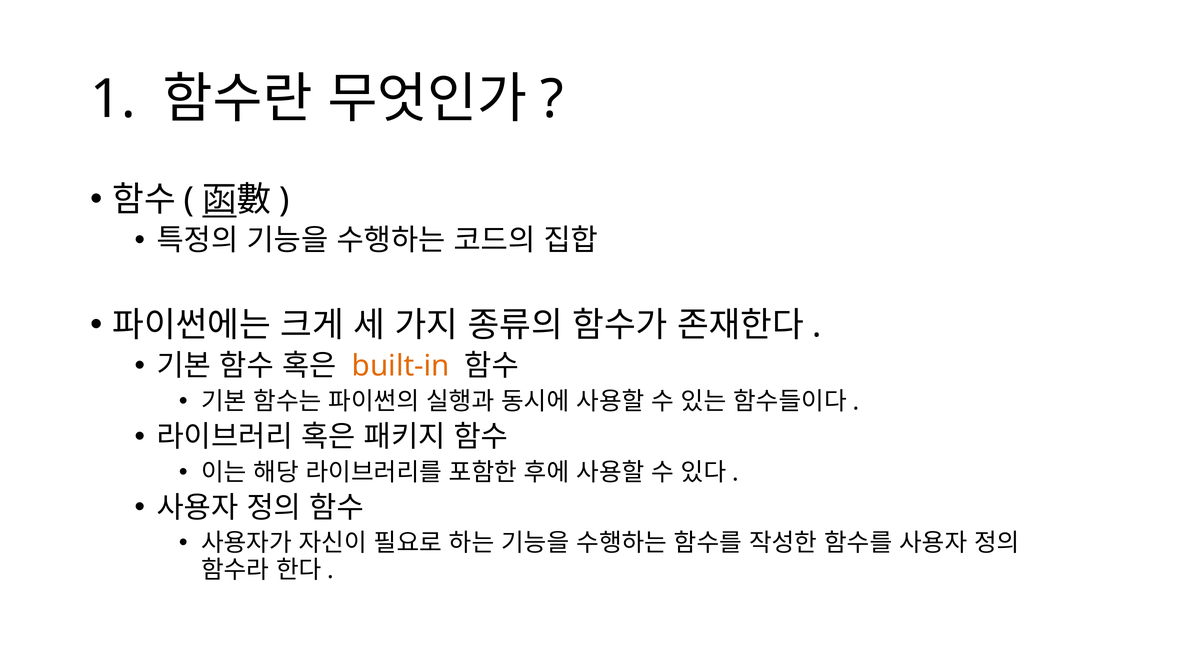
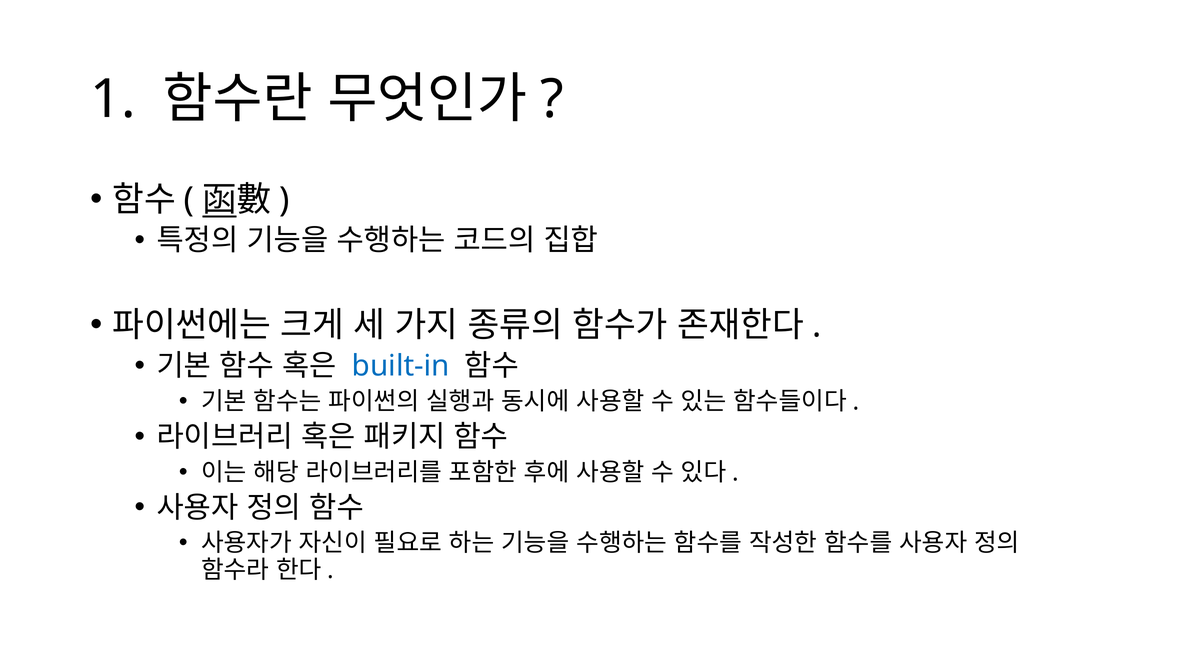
built-in colour: orange -> blue
